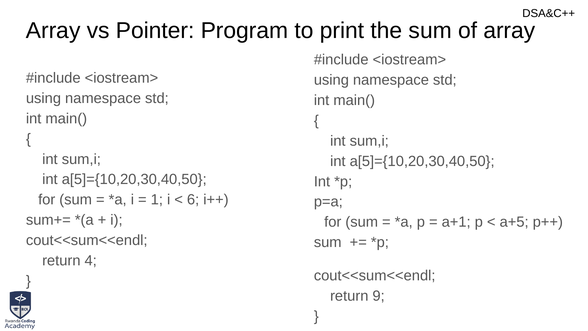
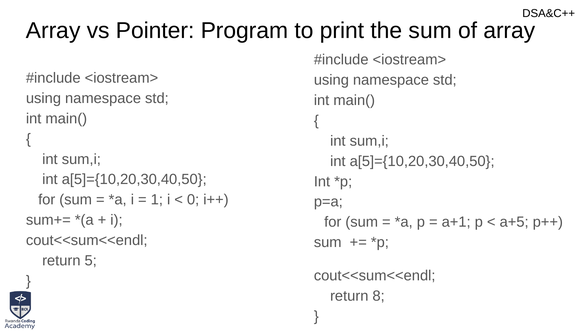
6: 6 -> 0
4: 4 -> 5
9: 9 -> 8
